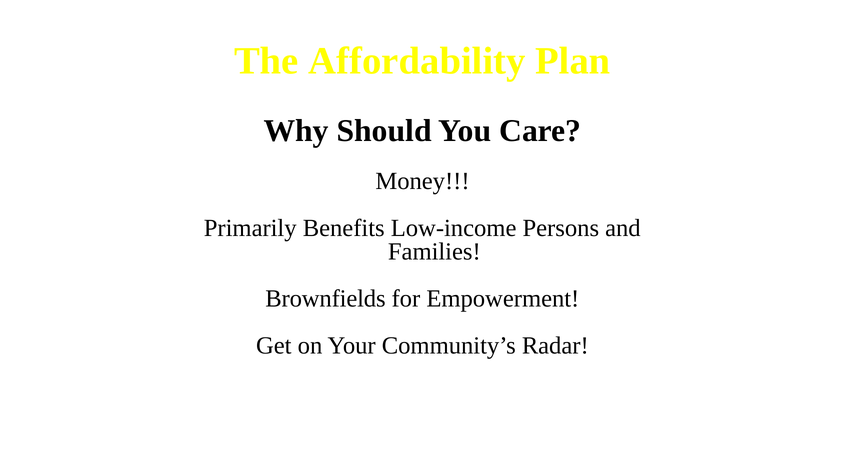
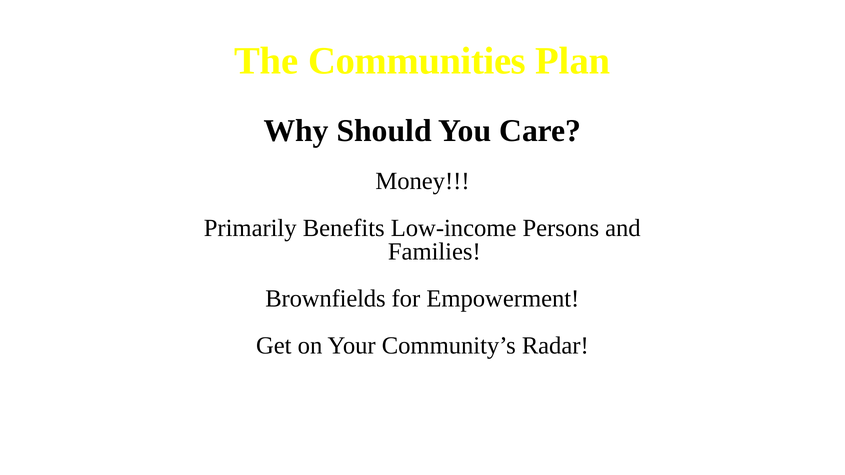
Affordability: Affordability -> Communities
